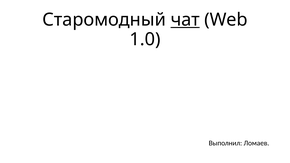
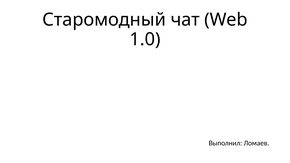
чат underline: present -> none
